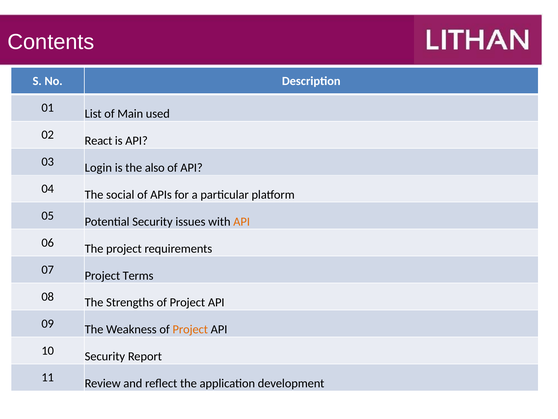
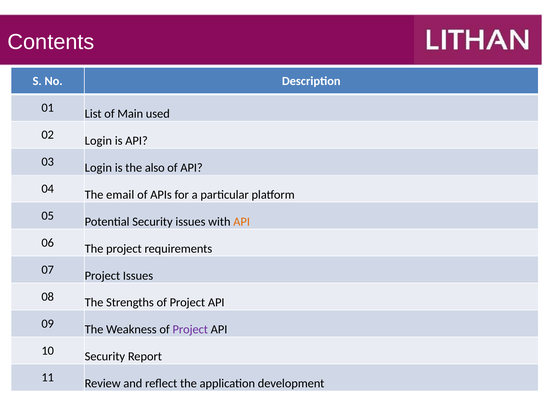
02 React: React -> Login
social: social -> email
Project Terms: Terms -> Issues
Project at (190, 329) colour: orange -> purple
